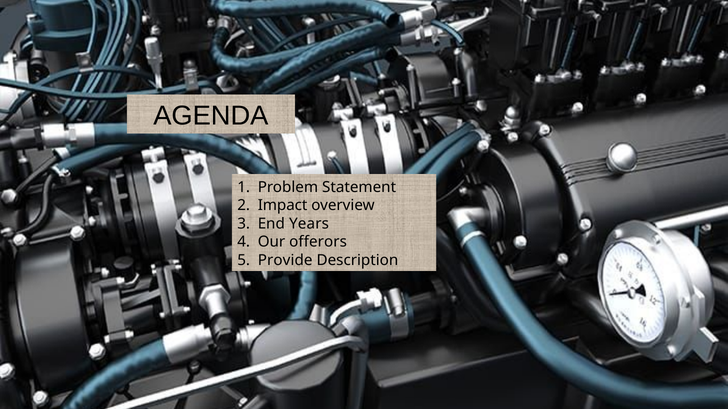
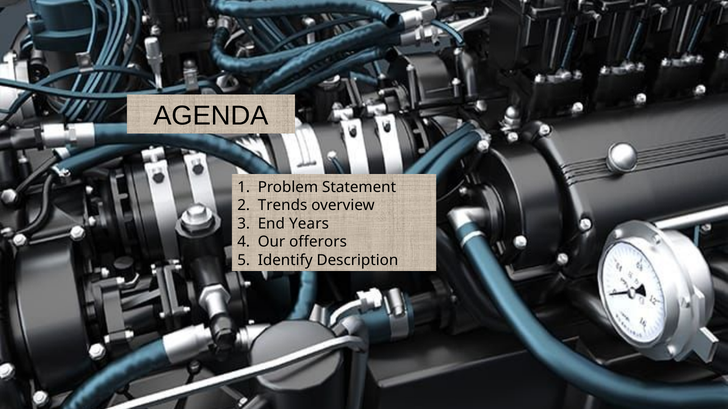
Impact: Impact -> Trends
Provide: Provide -> Identify
